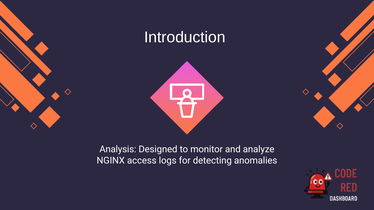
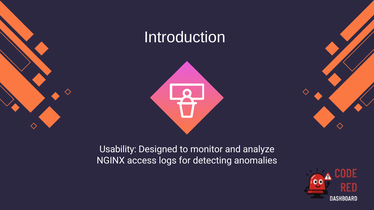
Analysis: Analysis -> Usability
